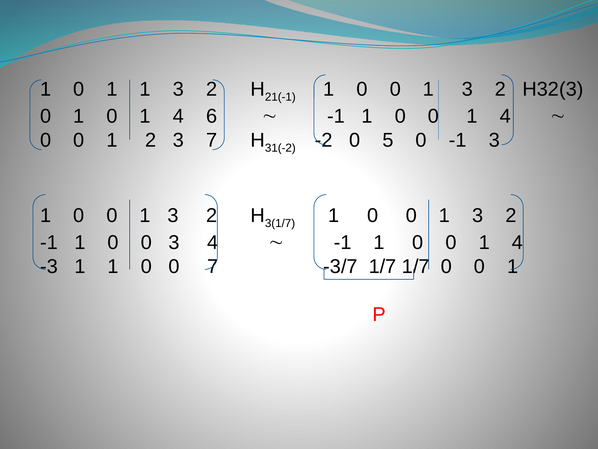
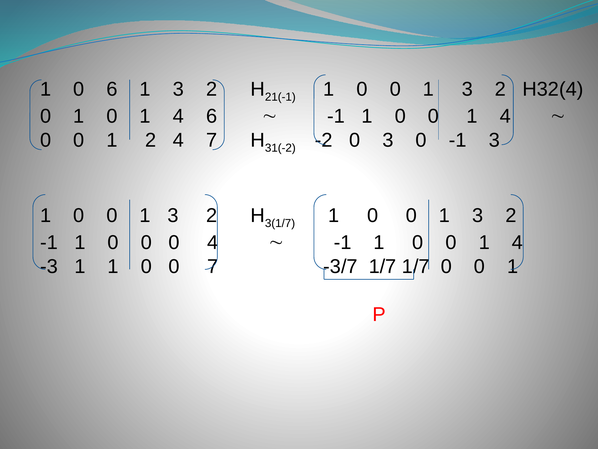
1 at (112, 89): 1 -> 6
H32(3: H32(3 -> H32(4
2 3: 3 -> 4
0 5: 5 -> 3
0 0 3: 3 -> 0
